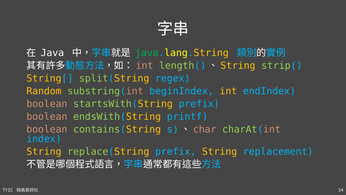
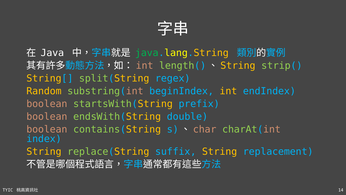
printf: printf -> double
replace(String prefix: prefix -> suffix
